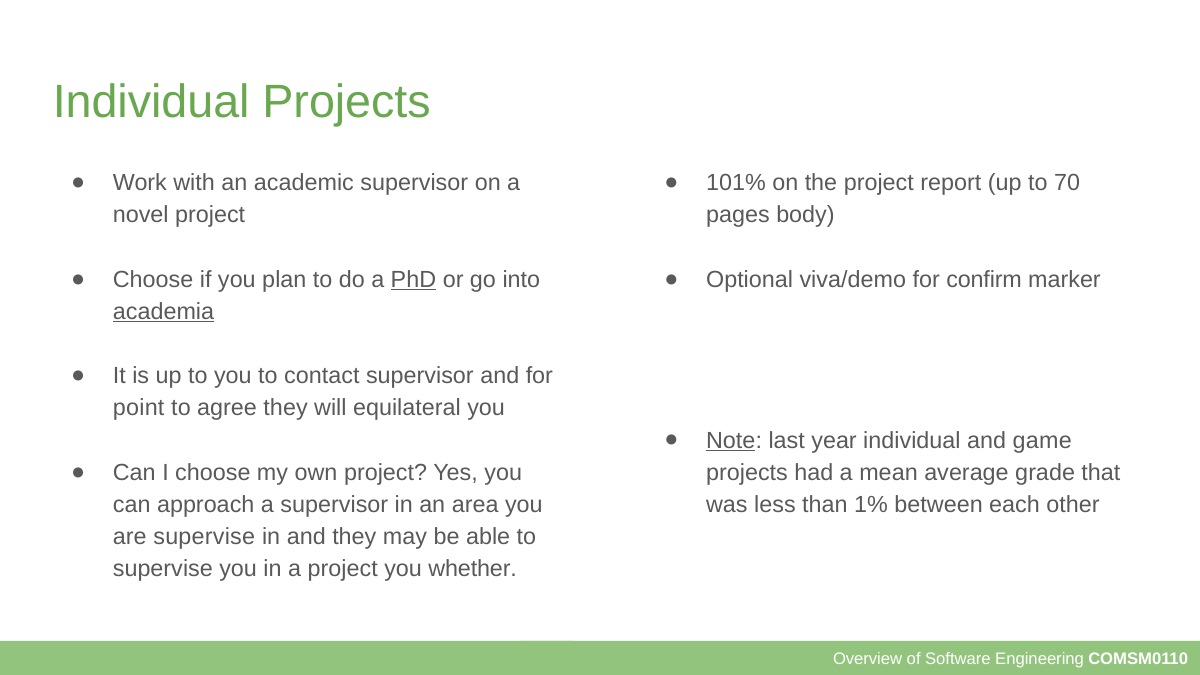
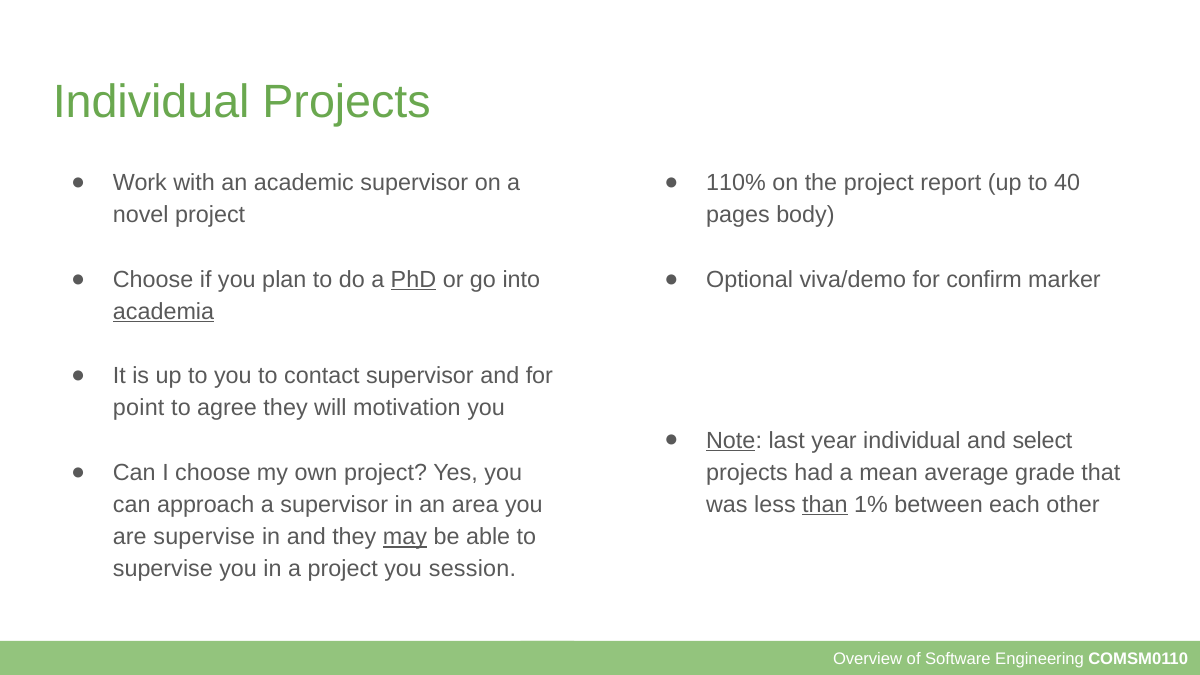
101%: 101% -> 110%
70: 70 -> 40
equilateral: equilateral -> motivation
game: game -> select
than underline: none -> present
may underline: none -> present
whether: whether -> session
